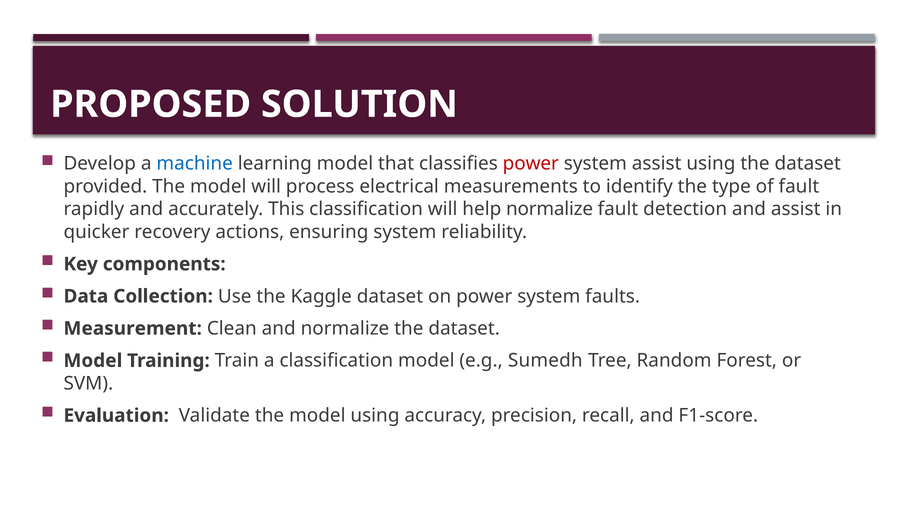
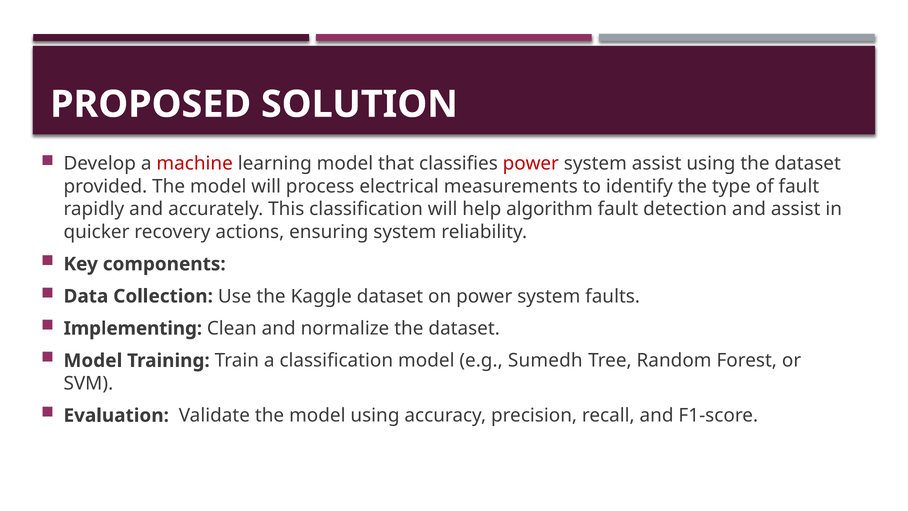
machine colour: blue -> red
help normalize: normalize -> algorithm
Measurement: Measurement -> Implementing
